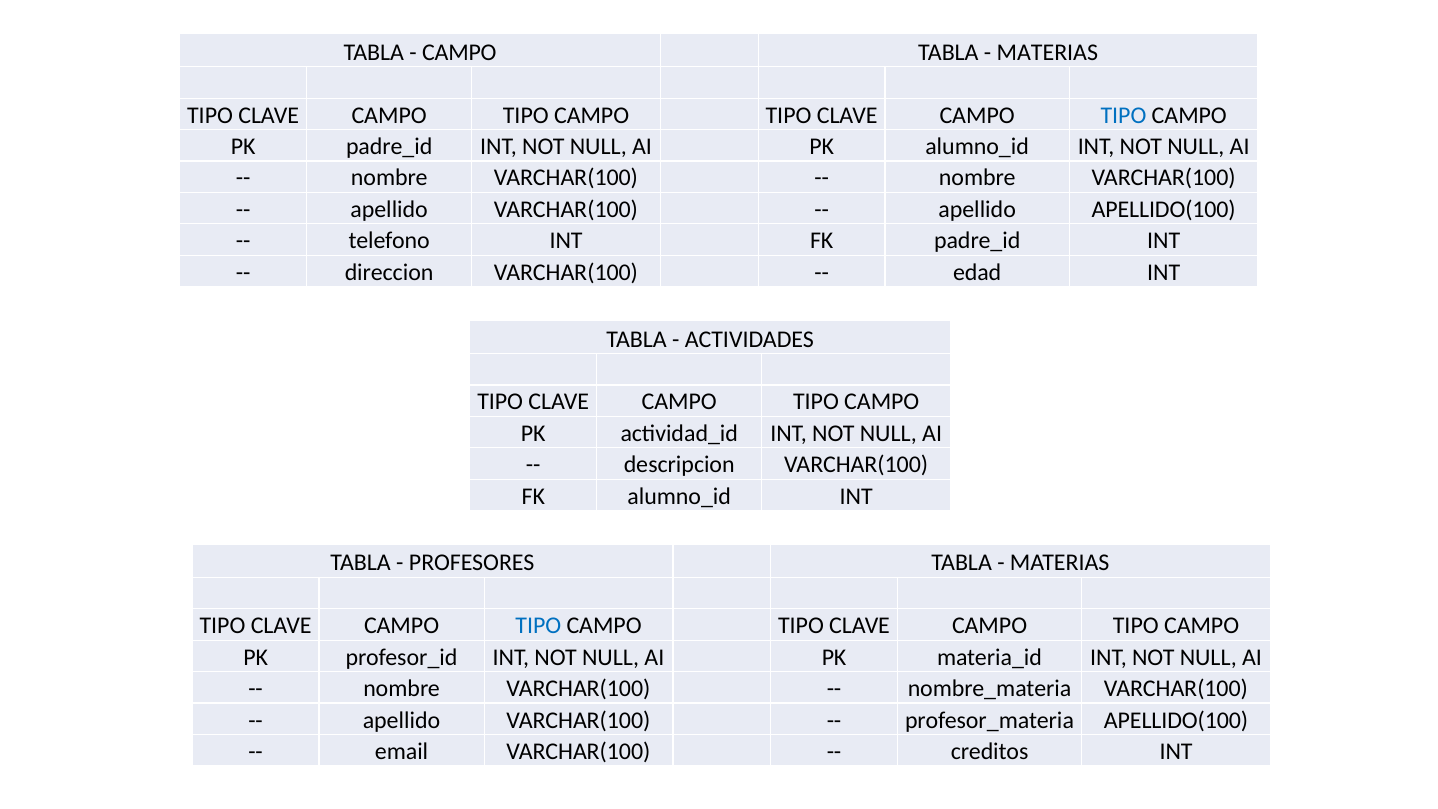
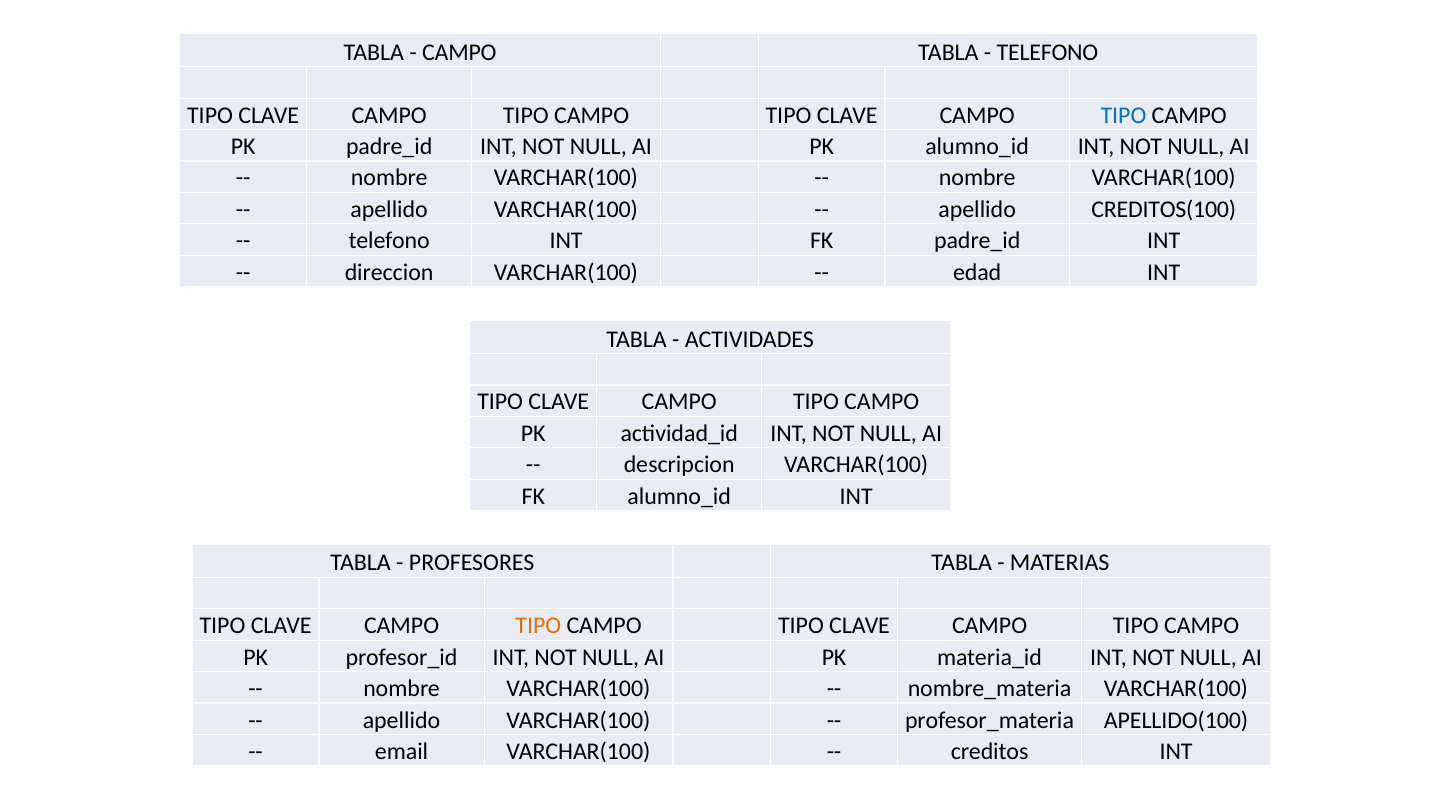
MATERIAS at (1047, 52): MATERIAS -> TELEFONO
apellido APELLIDO(100: APELLIDO(100 -> CREDITOS(100
TIPO at (538, 626) colour: blue -> orange
